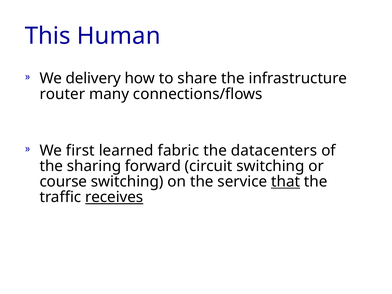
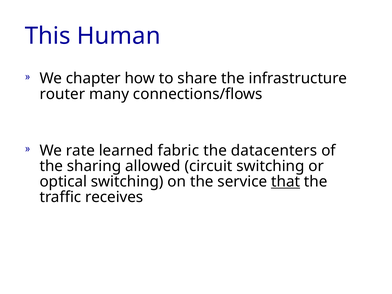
delivery: delivery -> chapter
first: first -> rate
forward: forward -> allowed
course: course -> optical
receives underline: present -> none
